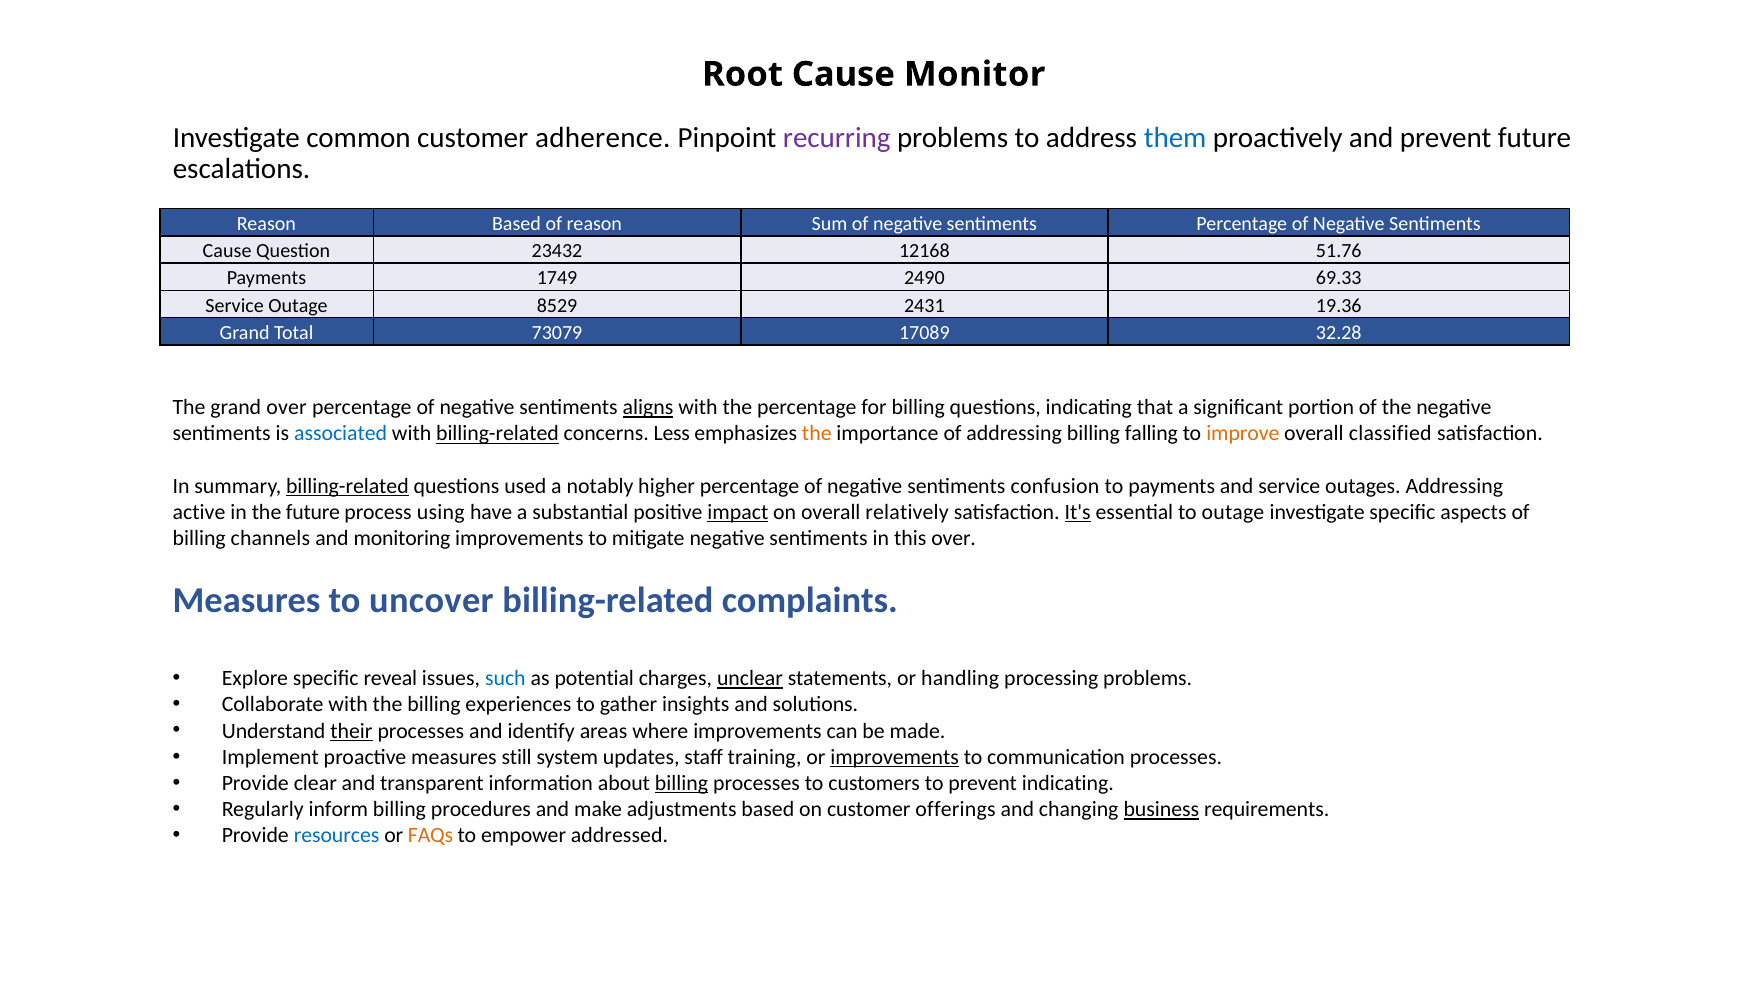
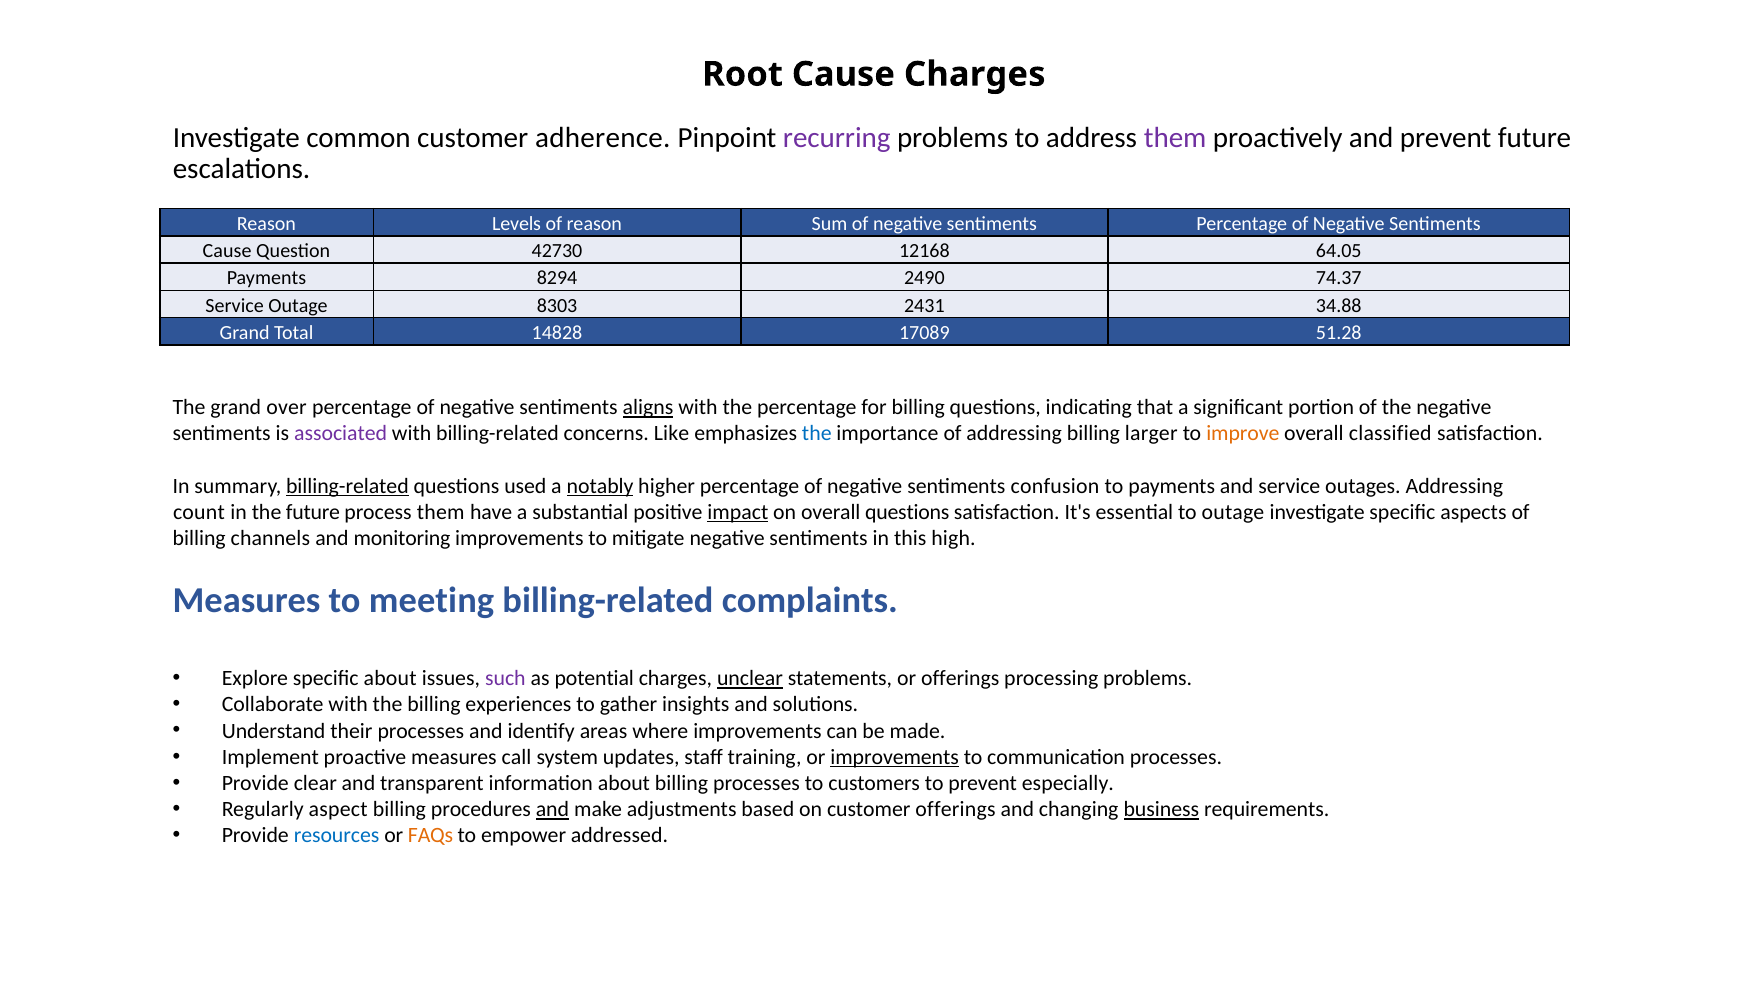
Cause Monitor: Monitor -> Charges
them at (1175, 138) colour: blue -> purple
Reason Based: Based -> Levels
23432: 23432 -> 42730
51.76: 51.76 -> 64.05
1749: 1749 -> 8294
69.33: 69.33 -> 74.37
8529: 8529 -> 8303
19.36: 19.36 -> 34.88
73079: 73079 -> 14828
32.28: 32.28 -> 51.28
associated colour: blue -> purple
billing-related at (497, 434) underline: present -> none
Less: Less -> Like
the at (817, 434) colour: orange -> blue
falling: falling -> larger
notably underline: none -> present
active: active -> count
process using: using -> them
overall relatively: relatively -> questions
It's underline: present -> none
this over: over -> high
uncover: uncover -> meeting
specific reveal: reveal -> about
such colour: blue -> purple
or handling: handling -> offerings
their underline: present -> none
still: still -> call
billing at (682, 784) underline: present -> none
prevent indicating: indicating -> especially
inform: inform -> aspect
and at (552, 810) underline: none -> present
